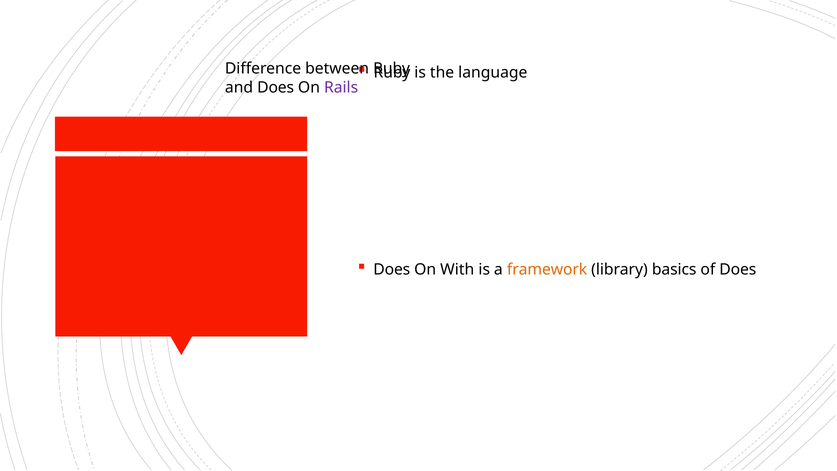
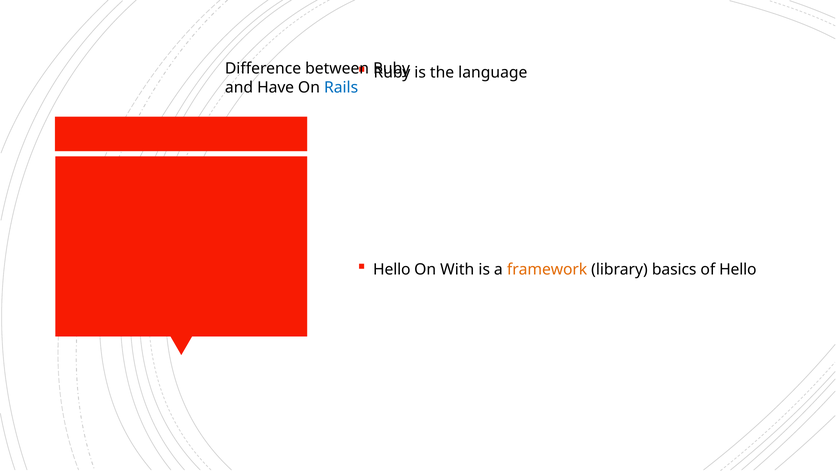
and Does: Does -> Have
Rails colour: purple -> blue
Does at (392, 269): Does -> Hello
of Does: Does -> Hello
